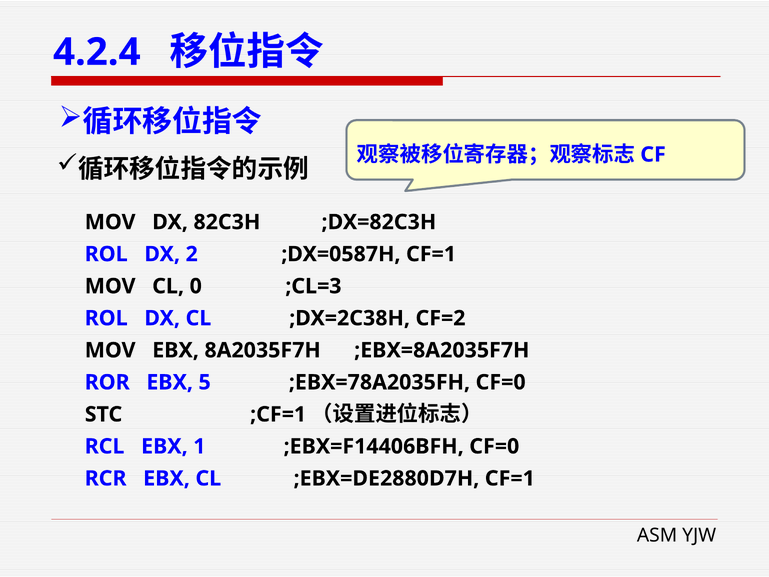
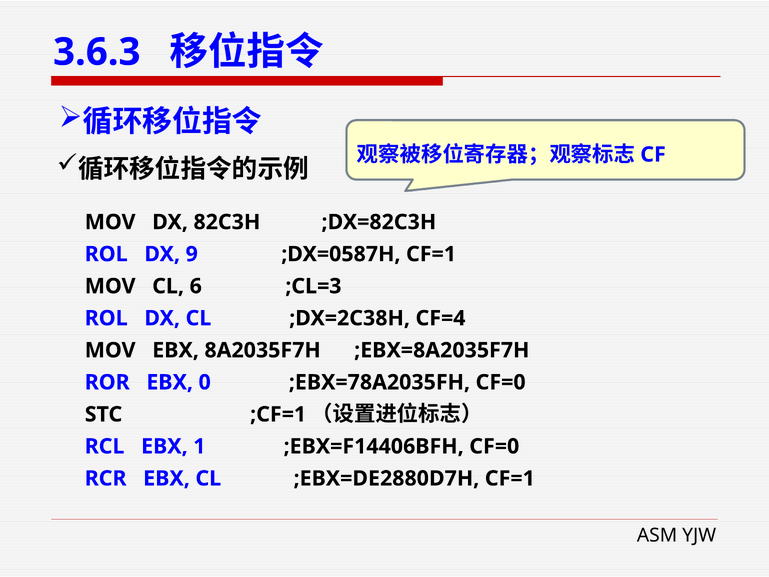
4.2.4: 4.2.4 -> 3.6.3
2: 2 -> 9
0: 0 -> 6
CF=2: CF=2 -> CF=4
5: 5 -> 0
